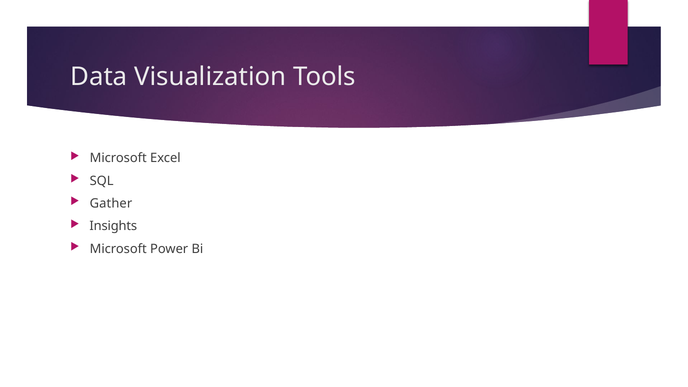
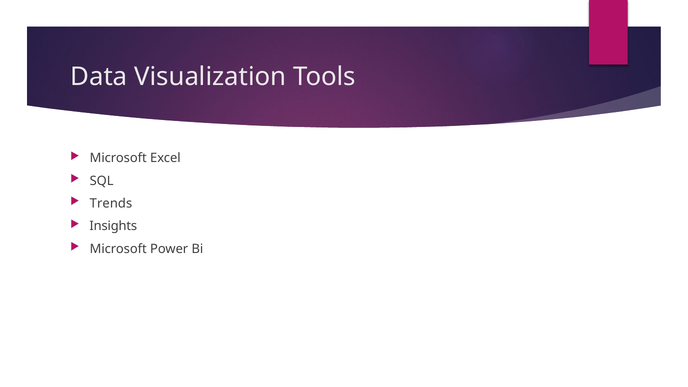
Gather: Gather -> Trends
